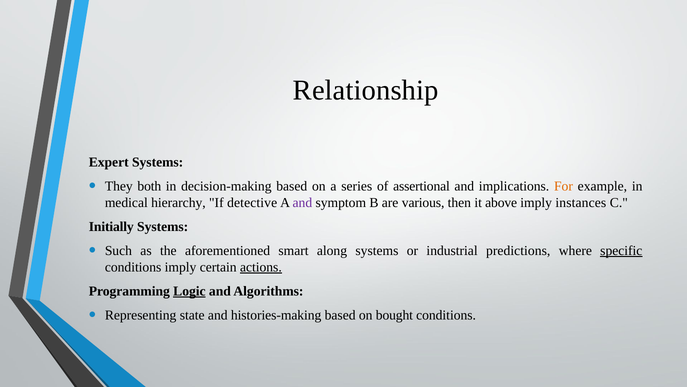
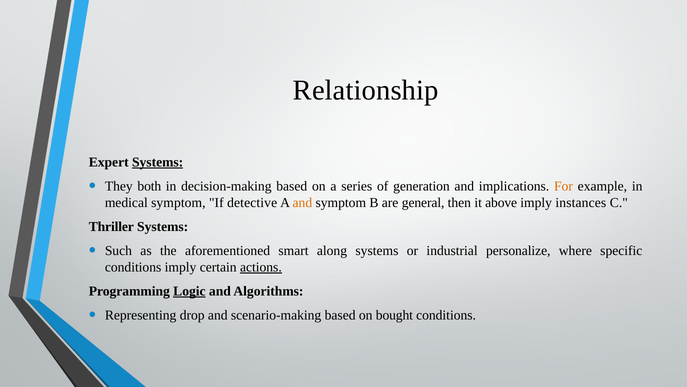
Systems at (158, 162) underline: none -> present
assertional: assertional -> generation
medical hierarchy: hierarchy -> symptom
and at (302, 202) colour: purple -> orange
various: various -> general
Initially: Initially -> Thriller
predictions: predictions -> personalize
specific underline: present -> none
state: state -> drop
histories-making: histories-making -> scenario-making
